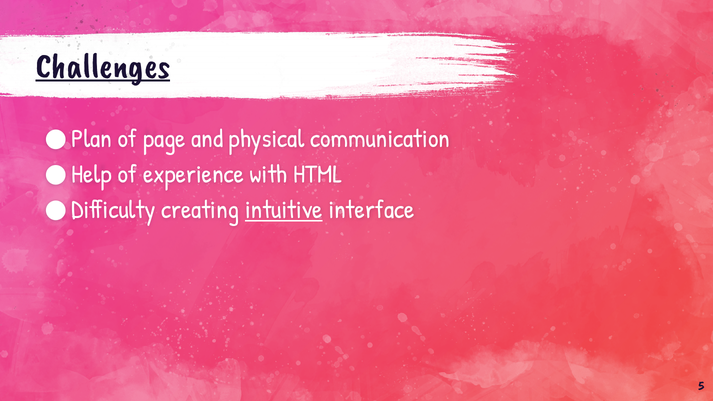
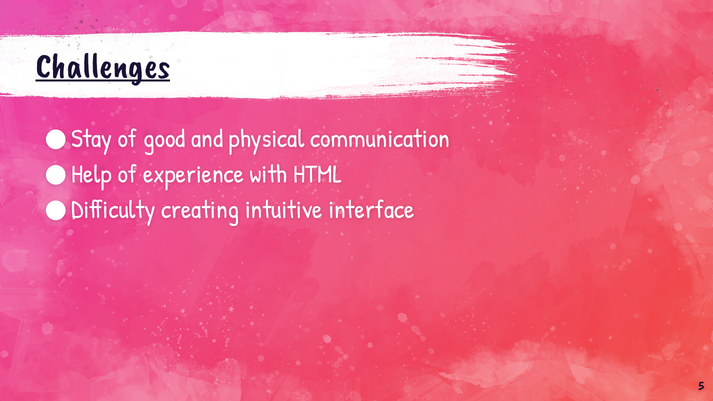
Plan: Plan -> Stay
page: page -> good
intuitive underline: present -> none
